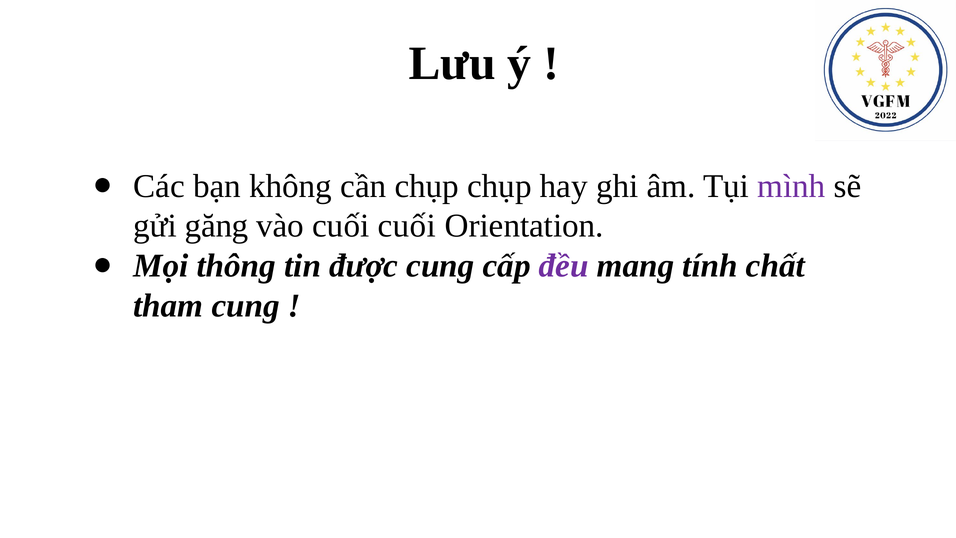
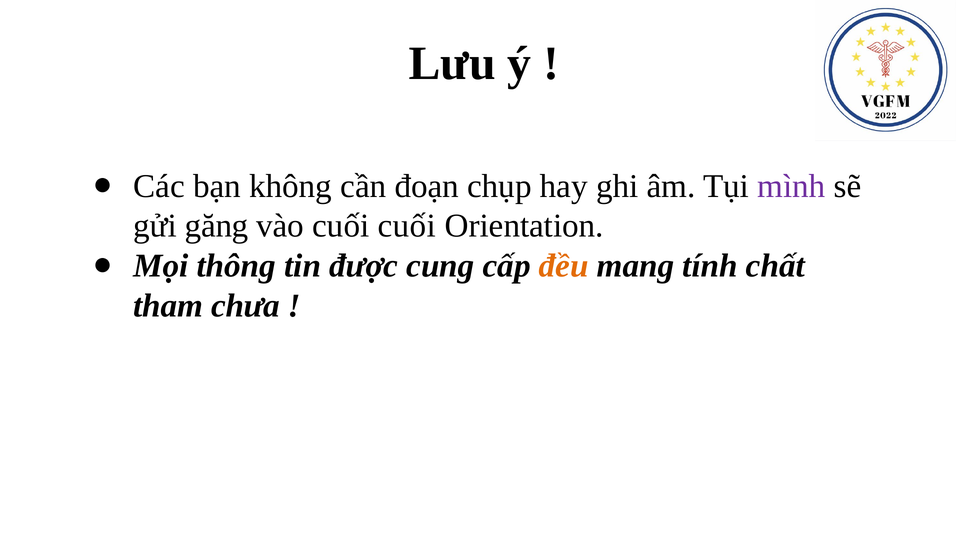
cần chụp: chụp -> đoạn
đều colour: purple -> orange
tham cung: cung -> chưa
